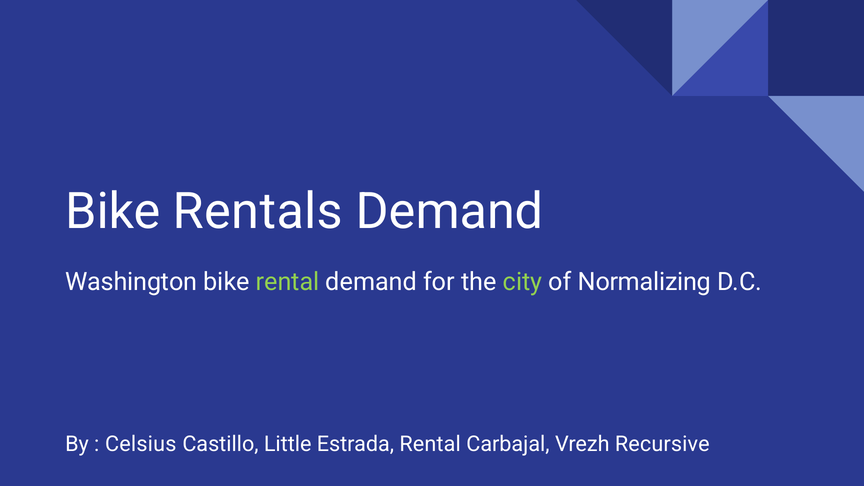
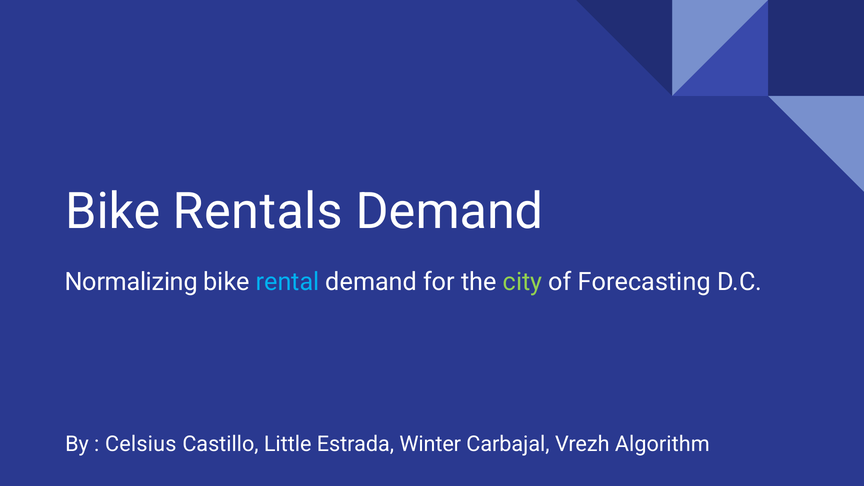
Washington: Washington -> Normalizing
rental at (288, 282) colour: light green -> light blue
Normalizing: Normalizing -> Forecasting
Estrada Rental: Rental -> Winter
Recursive: Recursive -> Algorithm
